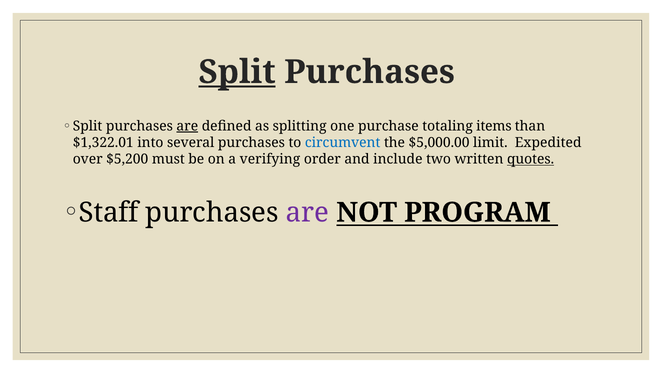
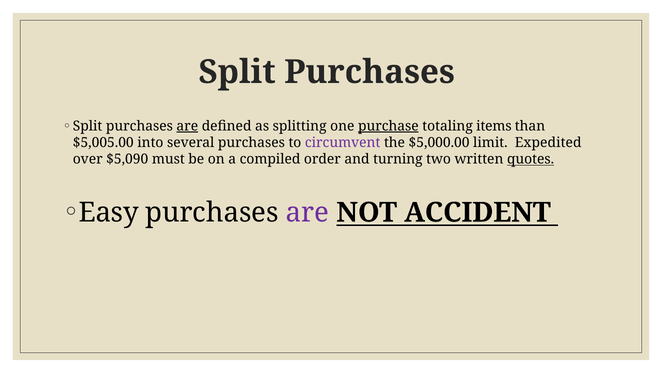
Split at (237, 72) underline: present -> none
purchase underline: none -> present
$1,322.01: $1,322.01 -> $5,005.00
circumvent colour: blue -> purple
$5,200: $5,200 -> $5,090
verifying: verifying -> compiled
include: include -> turning
Staff: Staff -> Easy
PROGRAM: PROGRAM -> ACCIDENT
